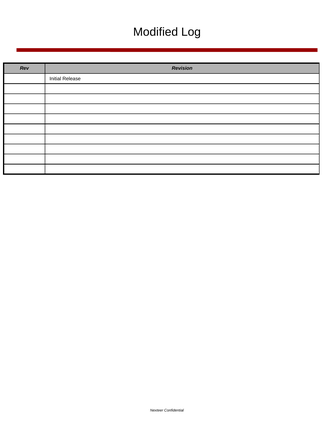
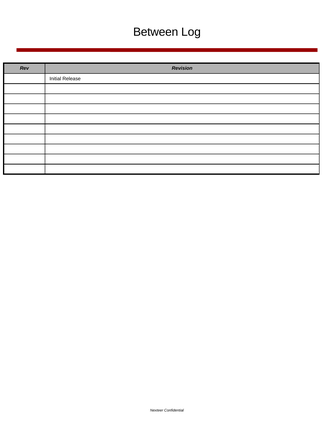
Modified: Modified -> Between
